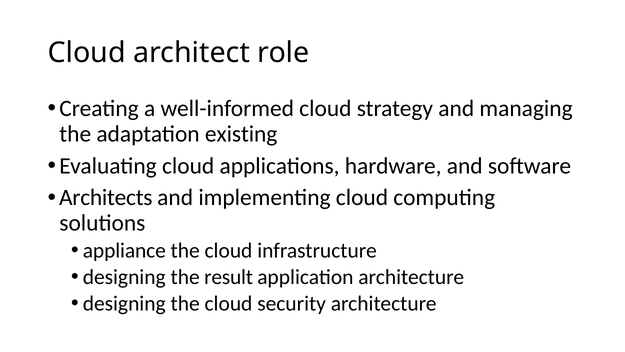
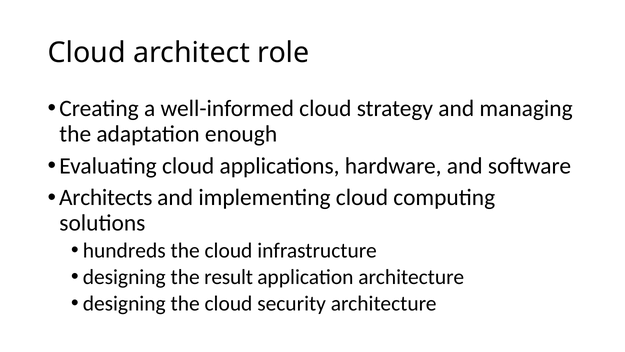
existing: existing -> enough
appliance: appliance -> hundreds
